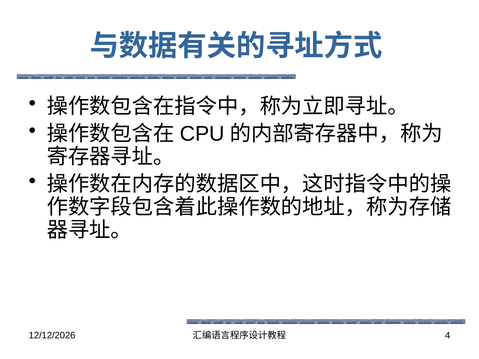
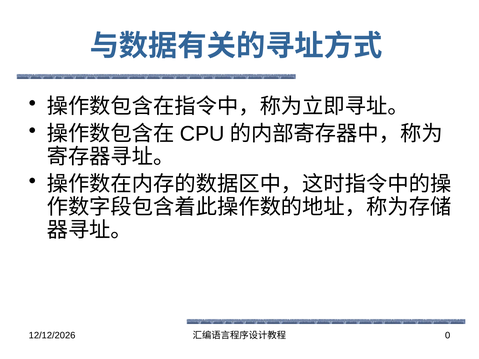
4: 4 -> 0
